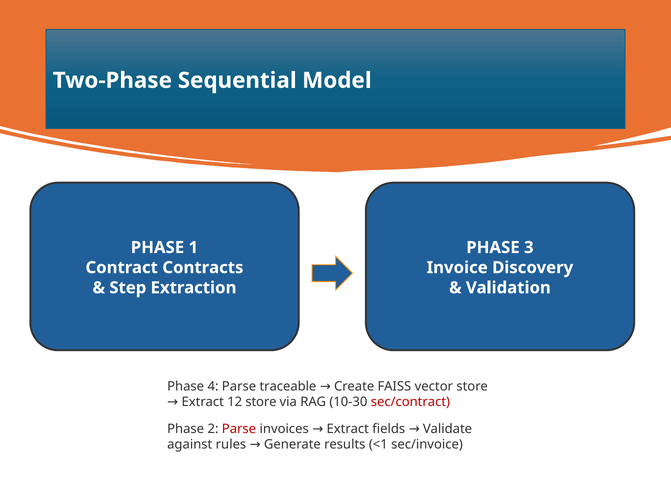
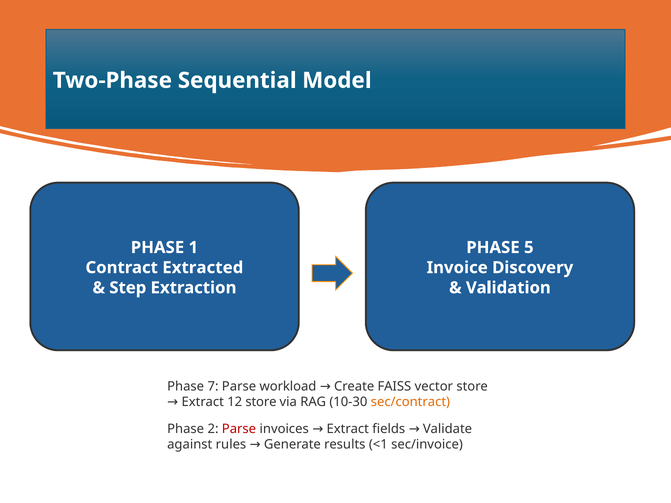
3: 3 -> 5
Contracts: Contracts -> Extracted
4: 4 -> 7
traceable: traceable -> workload
sec/contract colour: red -> orange
